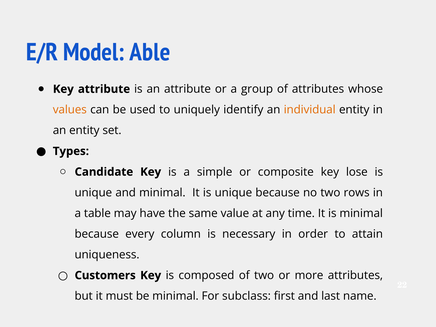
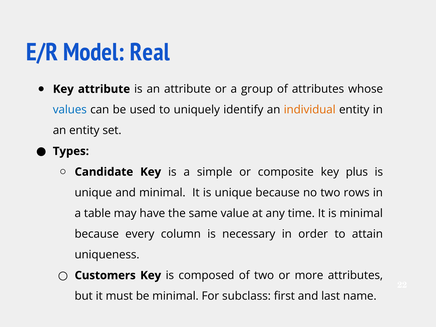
Able: Able -> Real
values colour: orange -> blue
lose: lose -> plus
